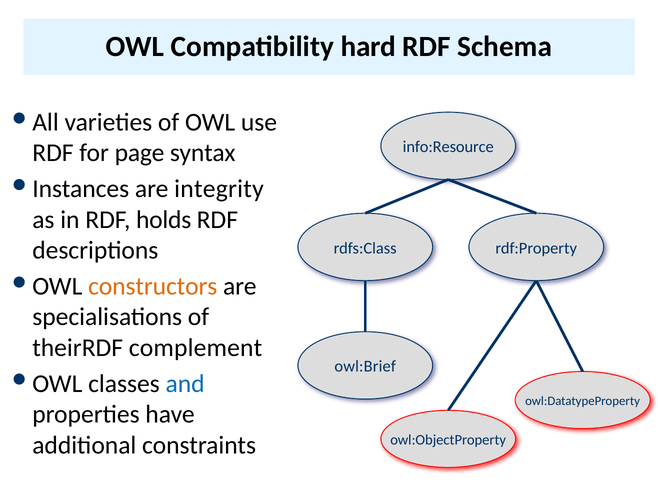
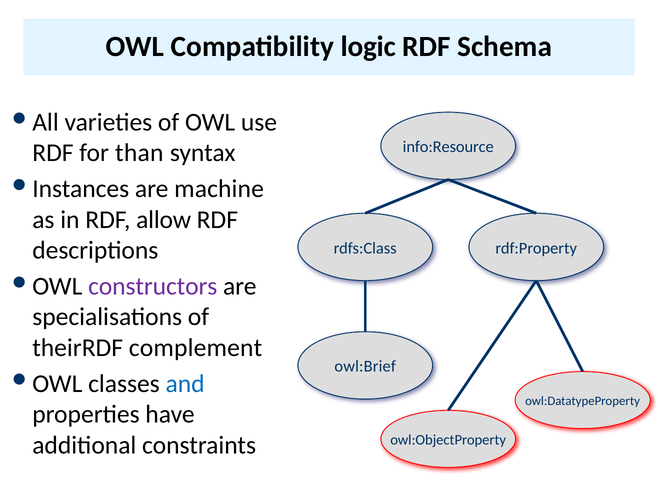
hard: hard -> logic
page: page -> than
integrity: integrity -> machine
holds: holds -> allow
constructors colour: orange -> purple
